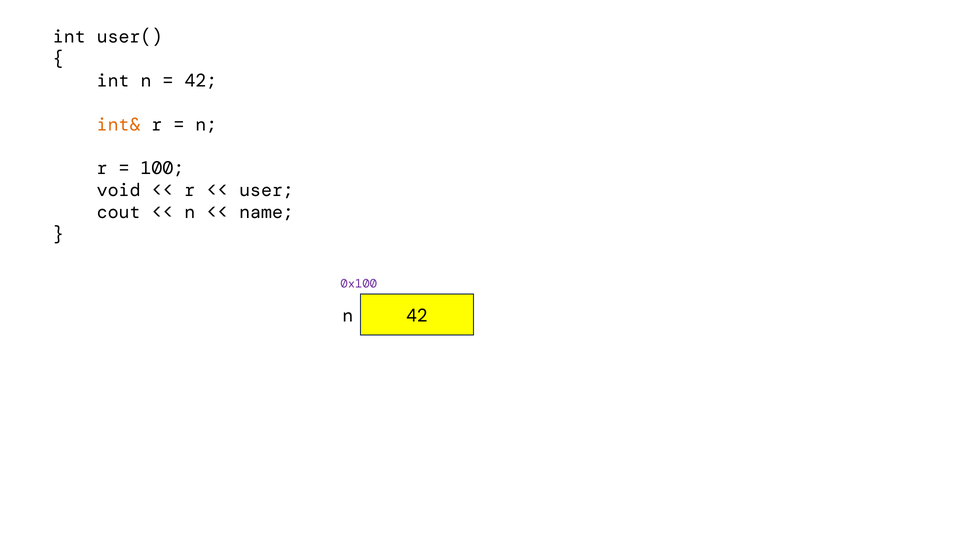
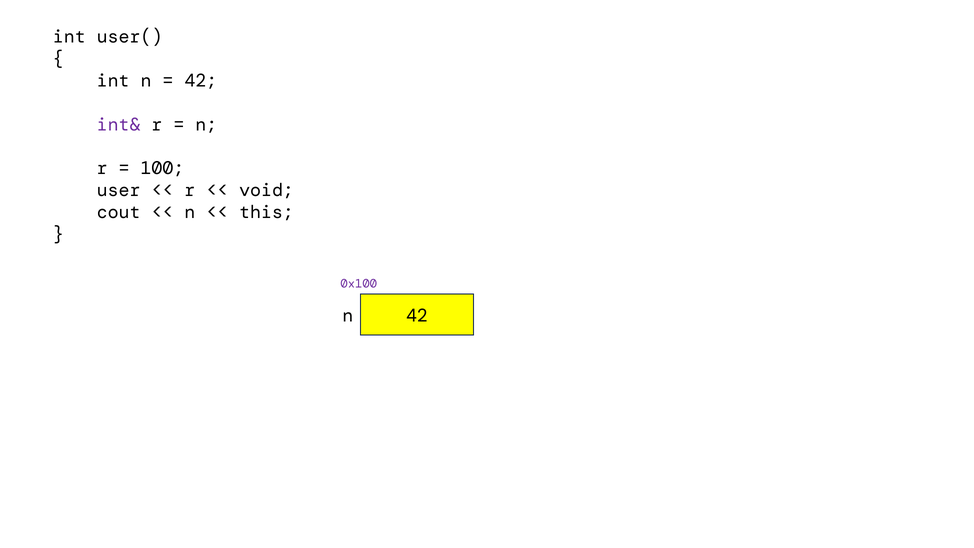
int& colour: orange -> purple
void: void -> user
user: user -> void
name: name -> this
